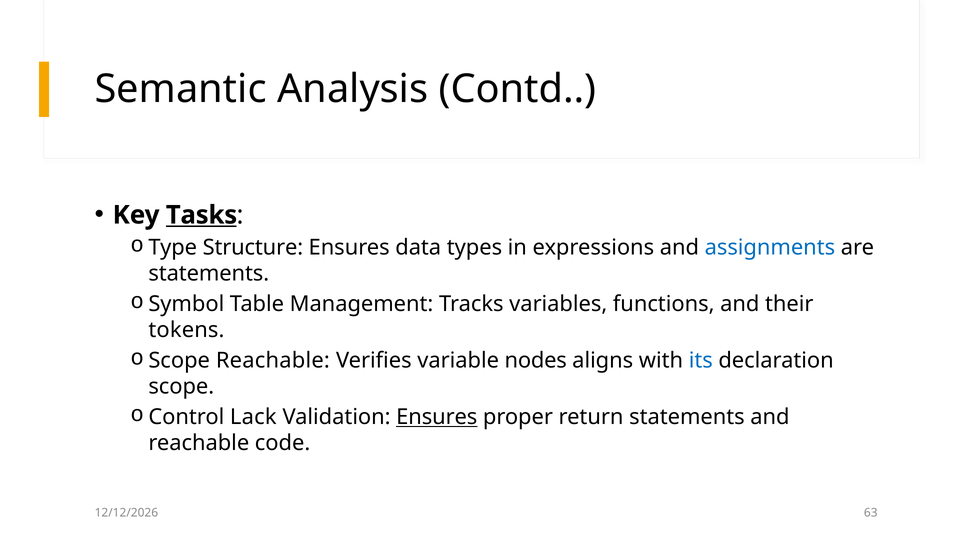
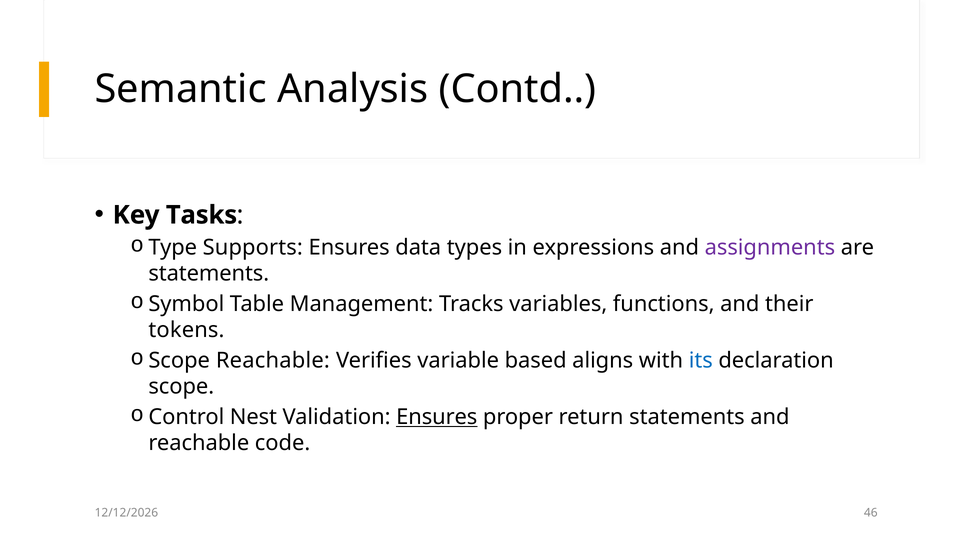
Tasks underline: present -> none
Structure: Structure -> Supports
assignments colour: blue -> purple
nodes: nodes -> based
Lack: Lack -> Nest
63: 63 -> 46
